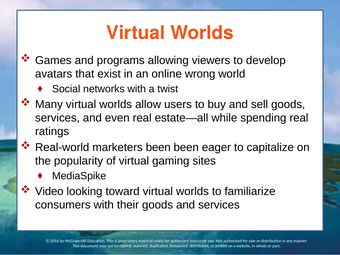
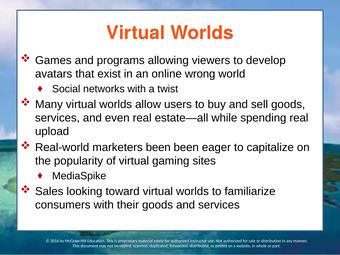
ratings: ratings -> upload
Video: Video -> Sales
